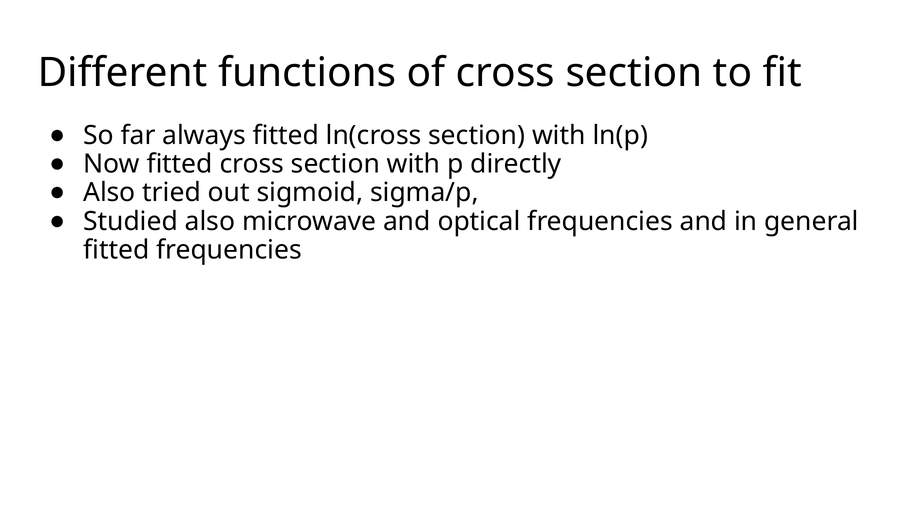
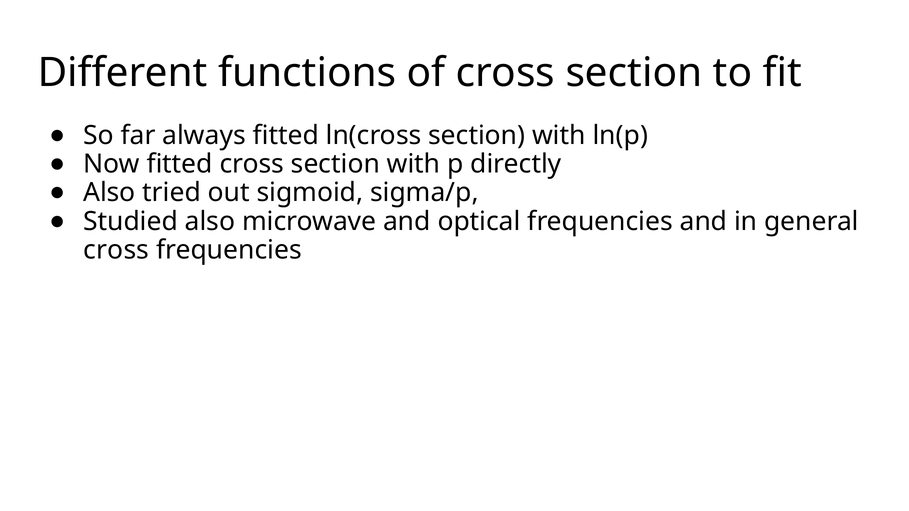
fitted at (116, 250): fitted -> cross
